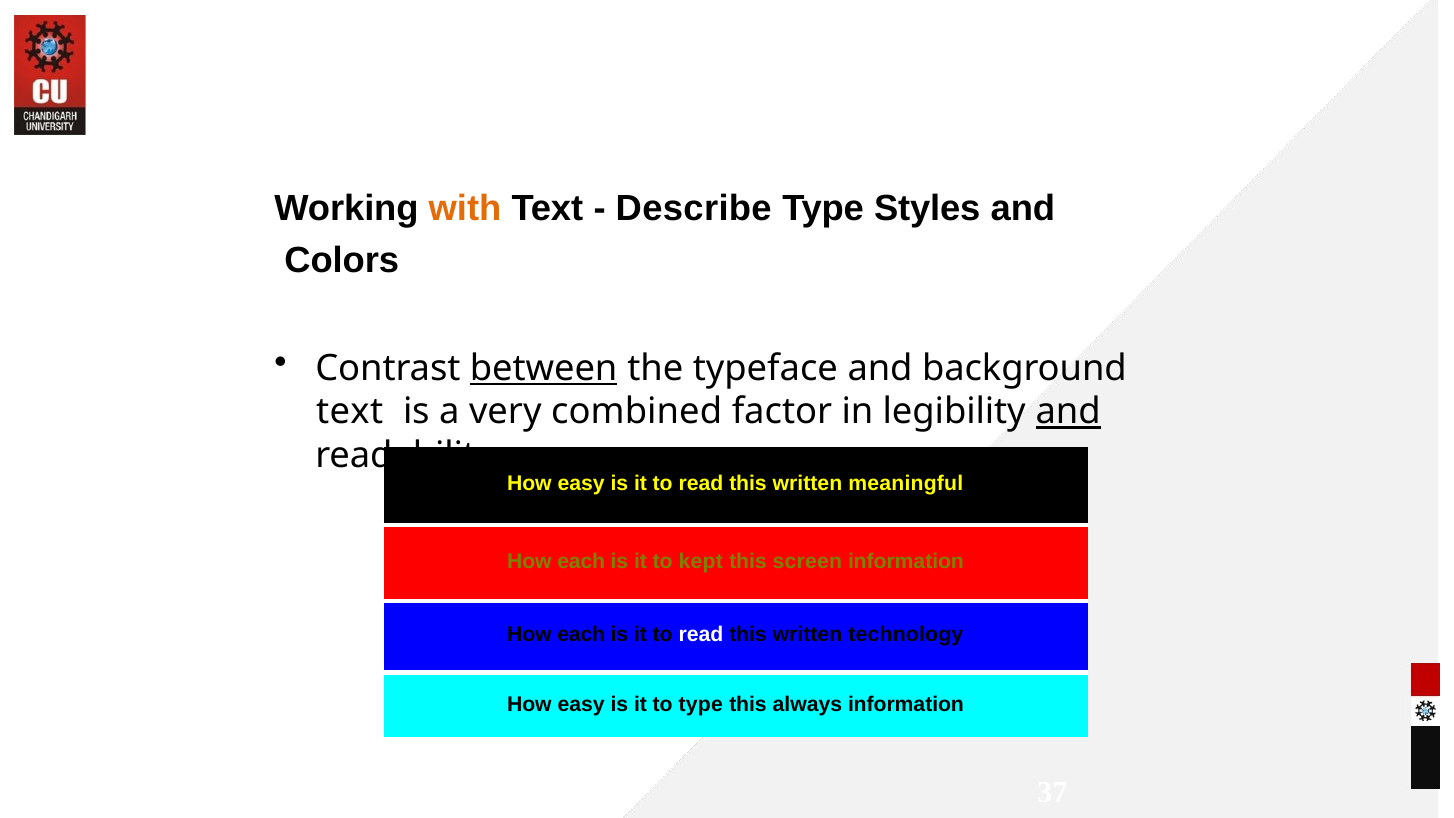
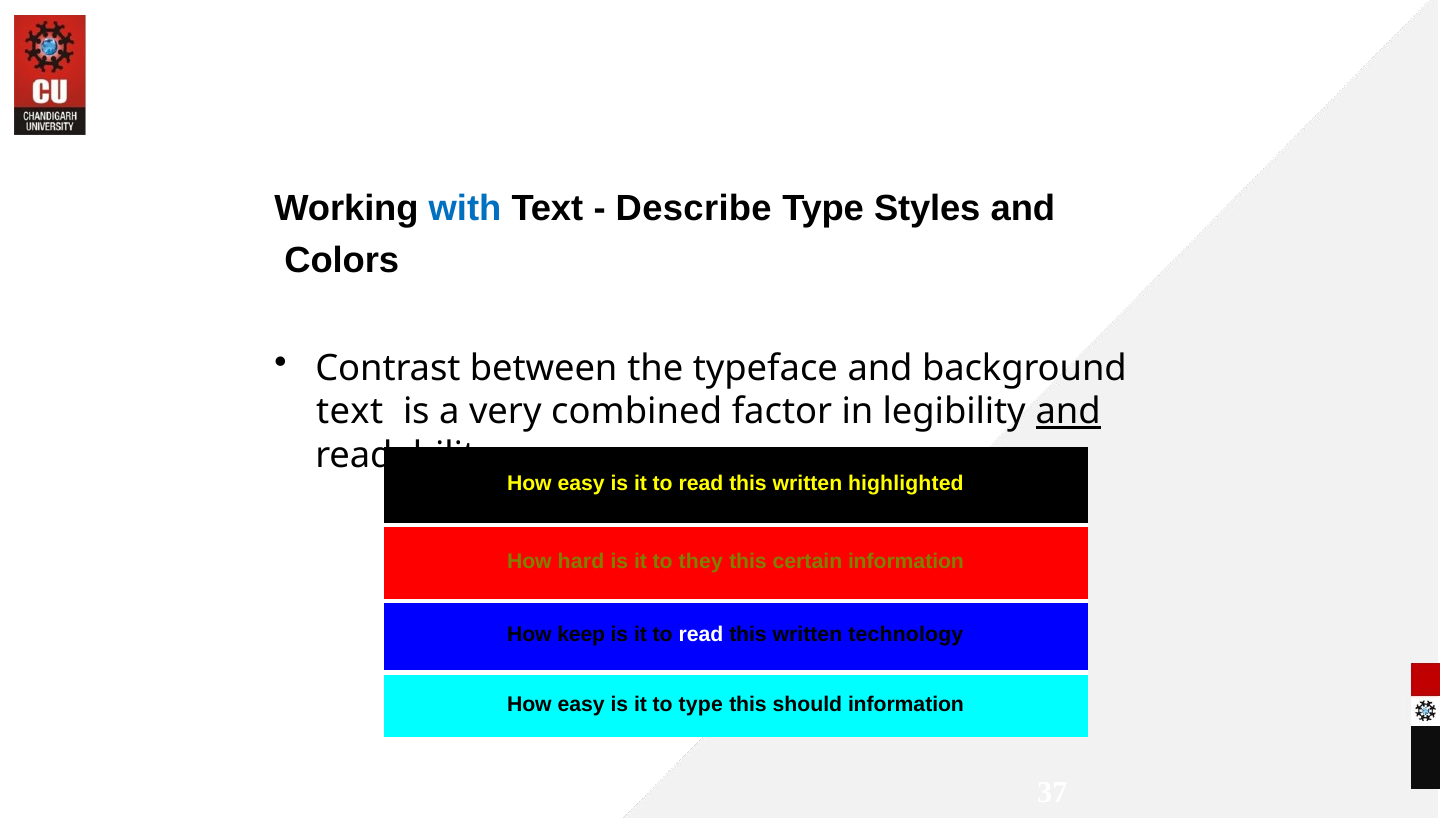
with colour: orange -> blue
between underline: present -> none
meaningful: meaningful -> highlighted
each at (581, 561): each -> hard
kept: kept -> they
screen: screen -> certain
each at (581, 635): each -> keep
always: always -> should
